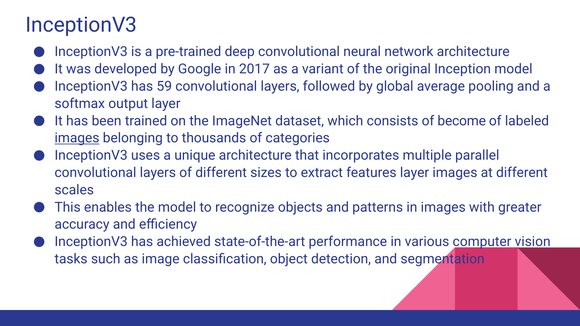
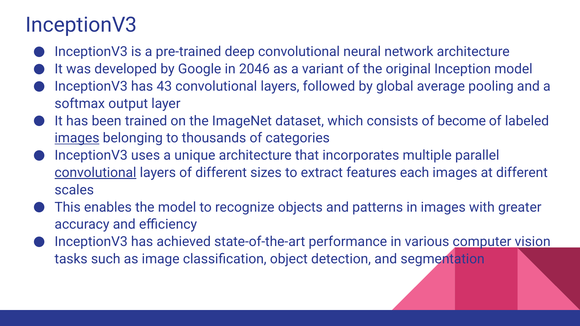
2017: 2017 -> 2046
59: 59 -> 43
convolutional at (95, 173) underline: none -> present
features layer: layer -> each
